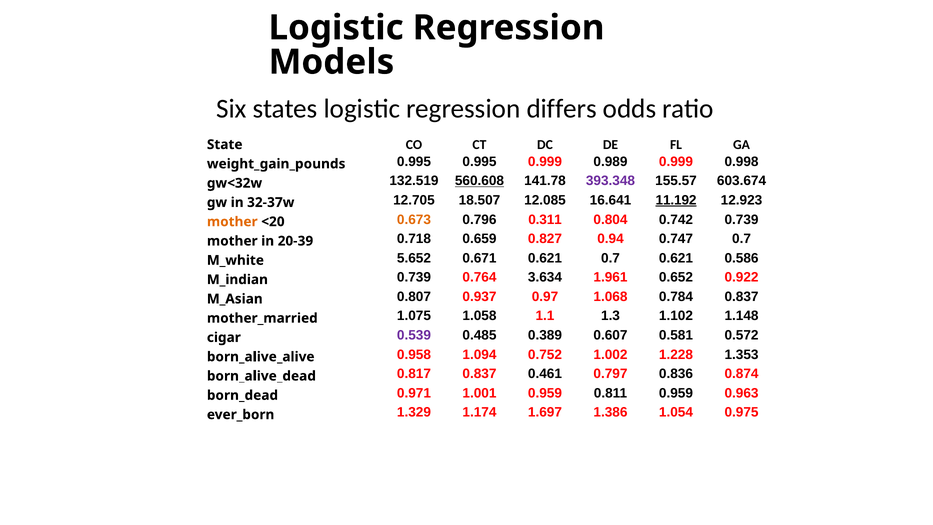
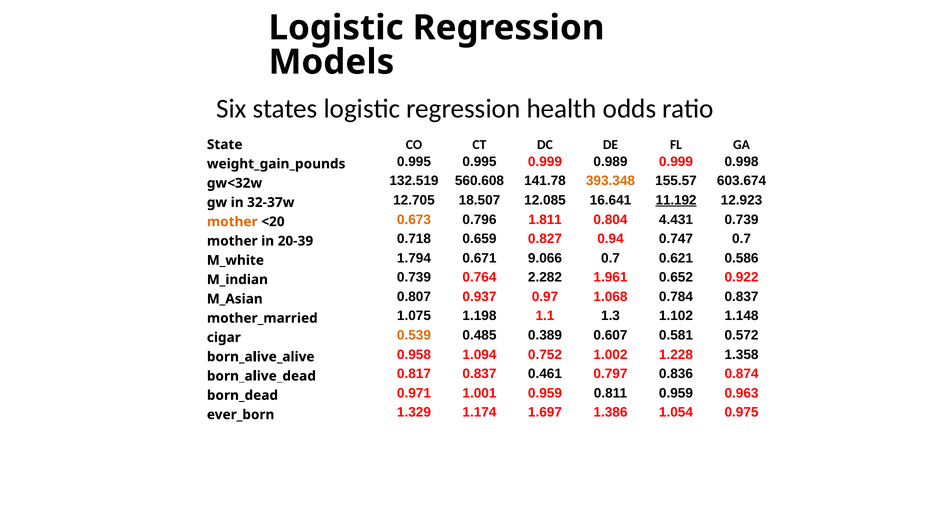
differs: differs -> health
560.608 underline: present -> none
393.348 colour: purple -> orange
0.311: 0.311 -> 1.811
0.742: 0.742 -> 4.431
5.652: 5.652 -> 1.794
0.671 0.621: 0.621 -> 9.066
3.634: 3.634 -> 2.282
1.058: 1.058 -> 1.198
0.539 colour: purple -> orange
1.353: 1.353 -> 1.358
